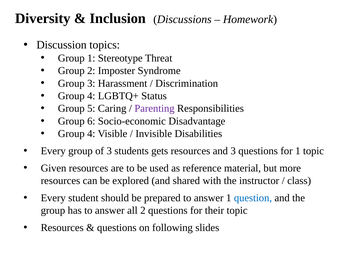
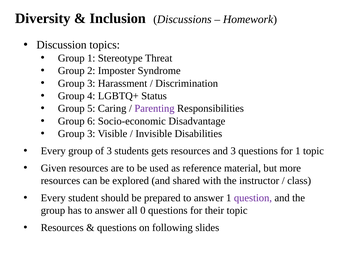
4 at (91, 133): 4 -> 3
question colour: blue -> purple
all 2: 2 -> 0
